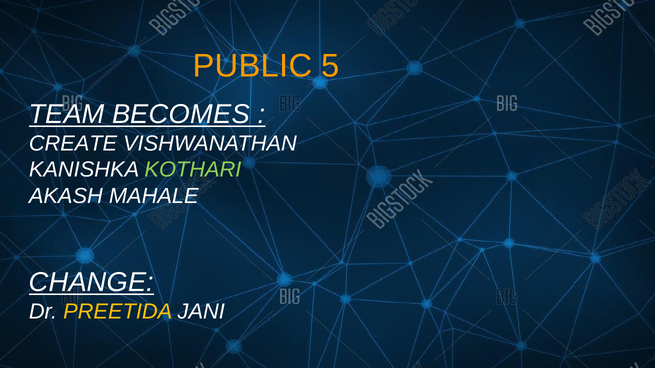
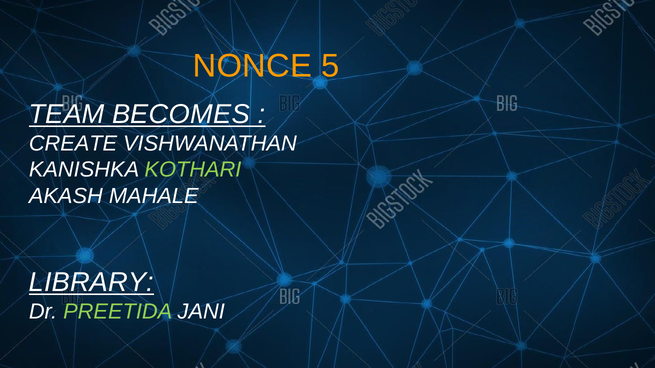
PUBLIC: PUBLIC -> NONCE
CHANGE: CHANGE -> LIBRARY
PREETIDA colour: yellow -> light green
